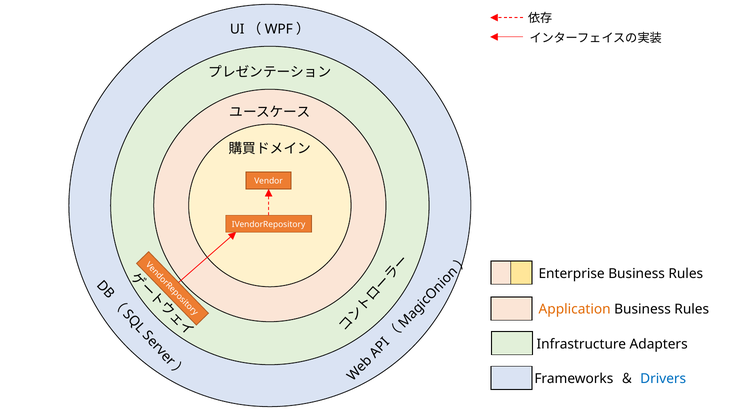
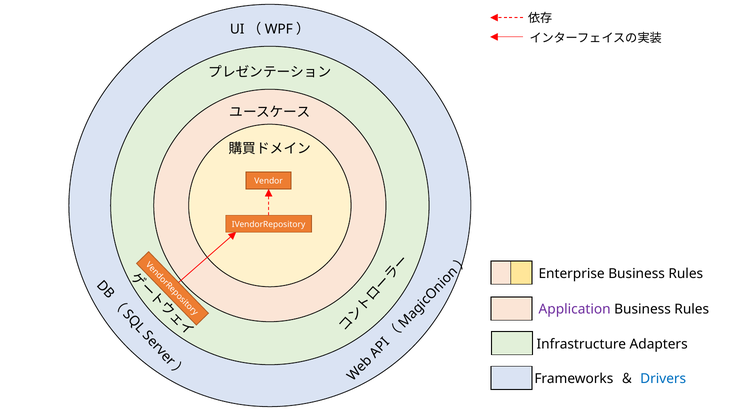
Application colour: orange -> purple
